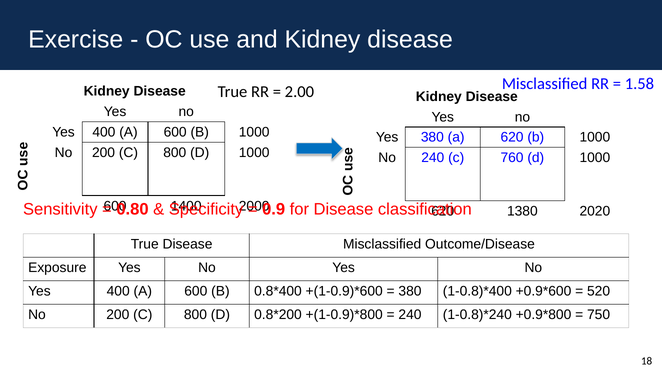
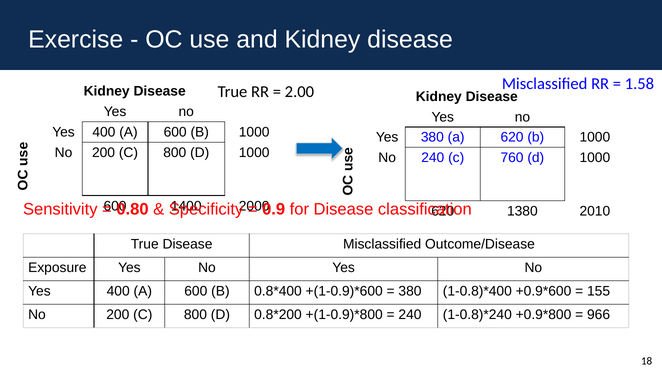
2020: 2020 -> 2010
520: 520 -> 155
750: 750 -> 966
